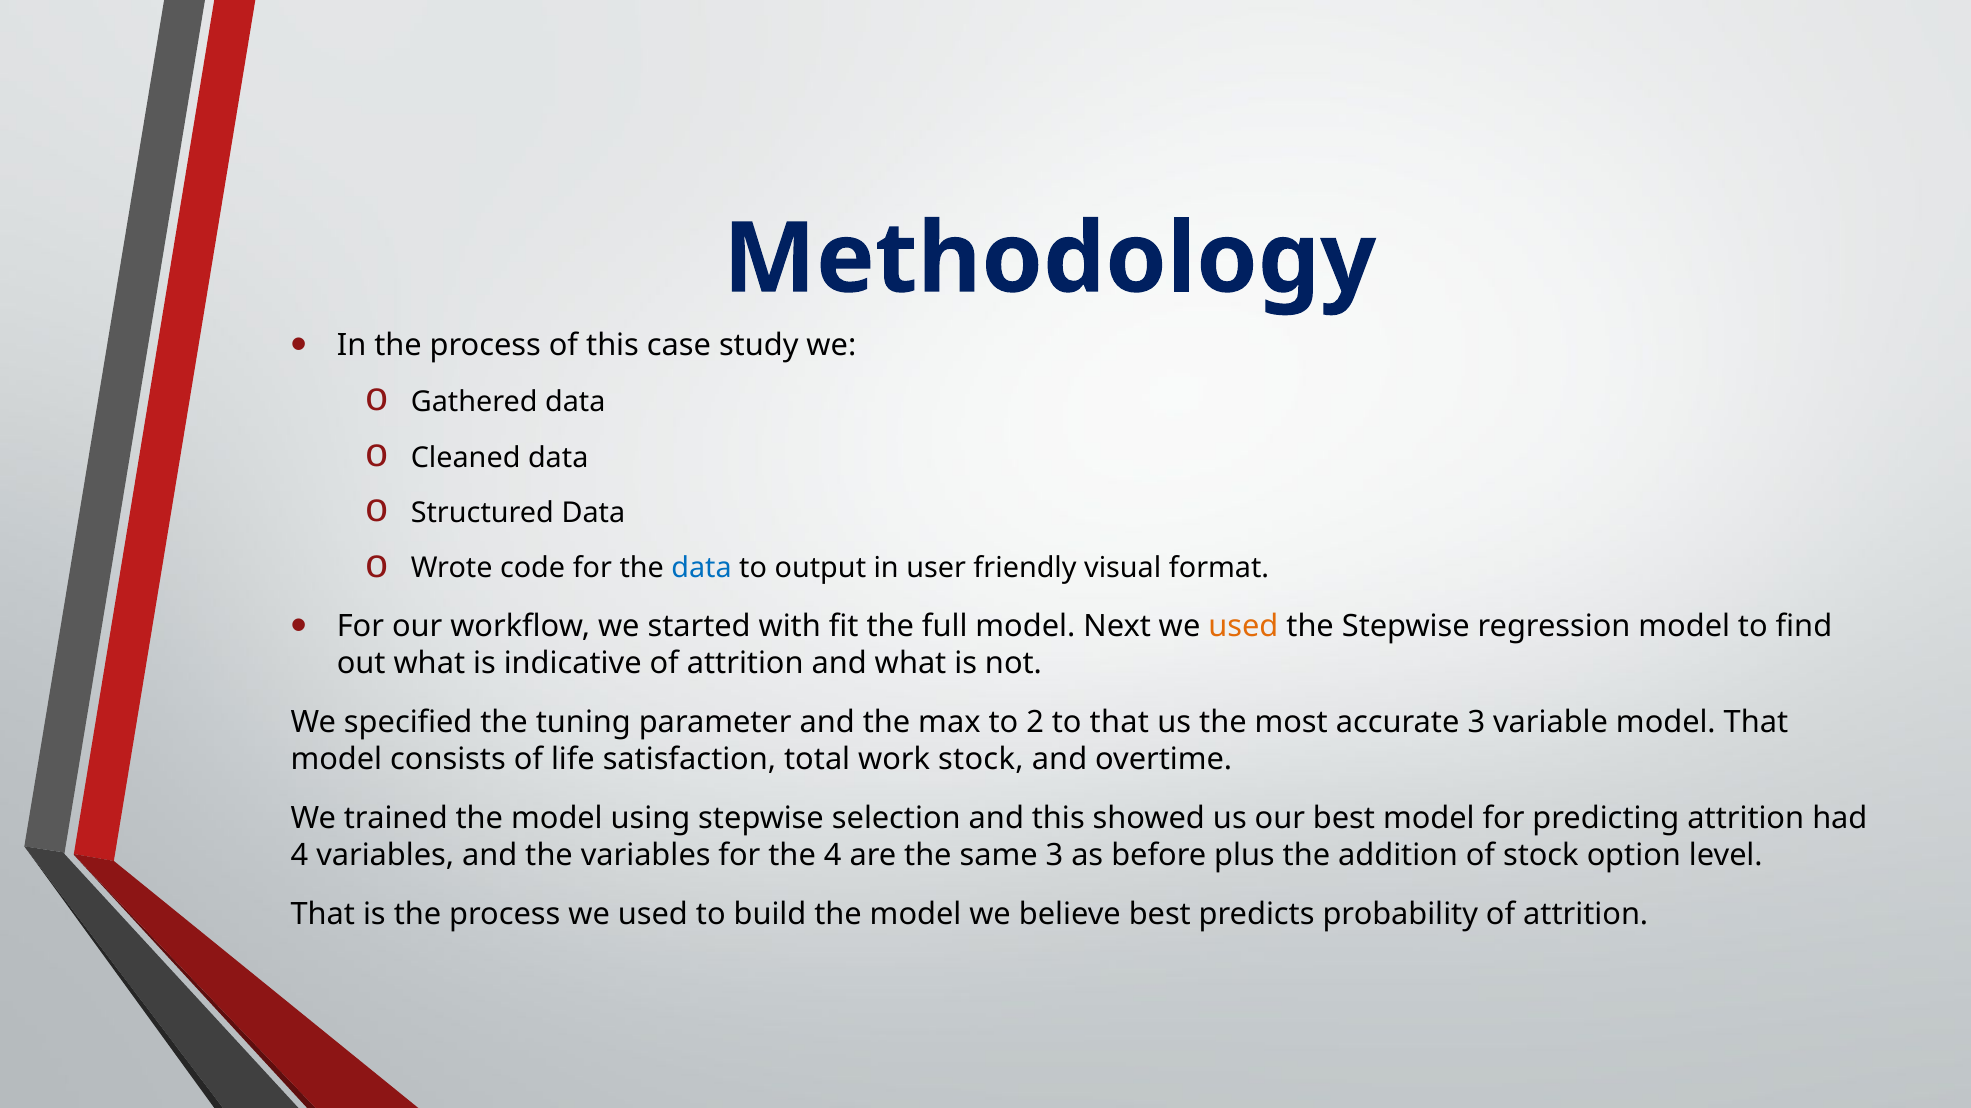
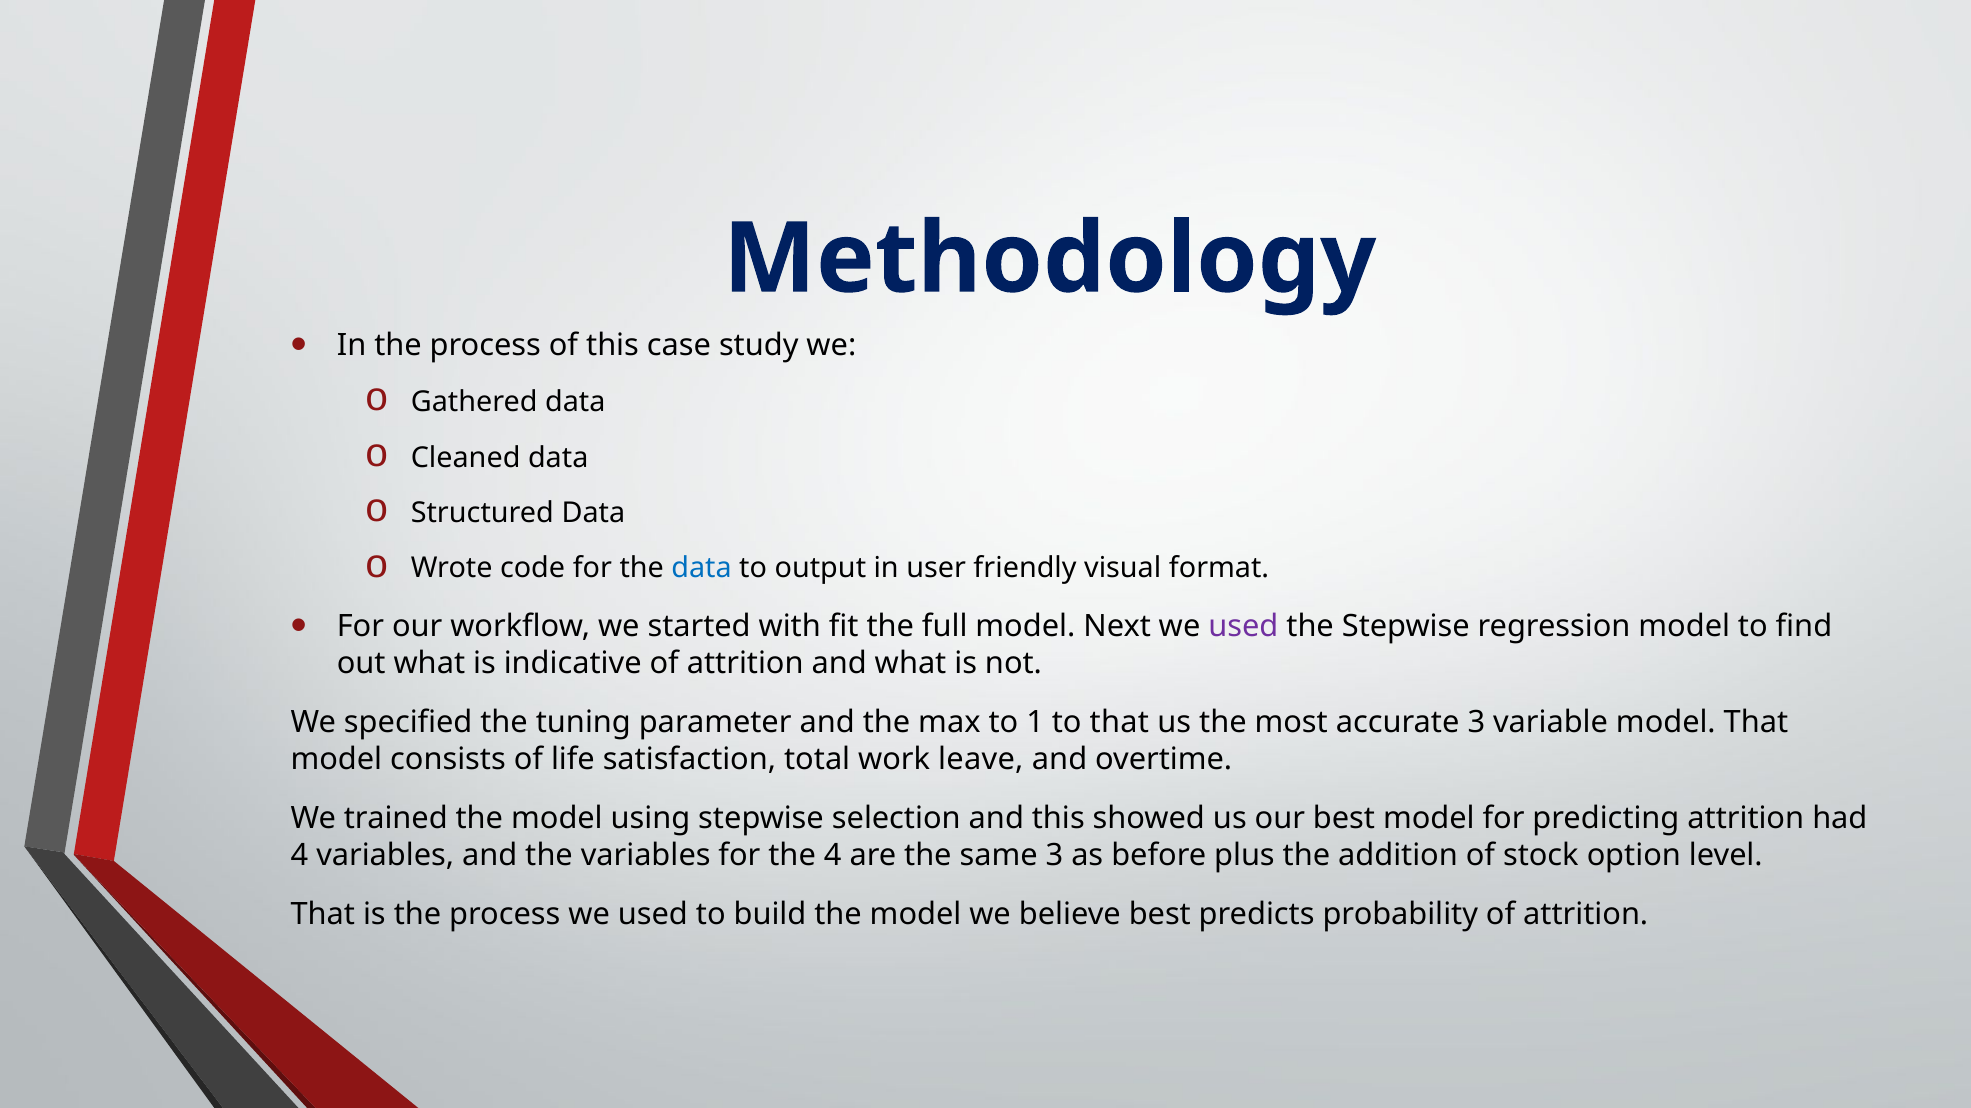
used at (1243, 627) colour: orange -> purple
2: 2 -> 1
work stock: stock -> leave
